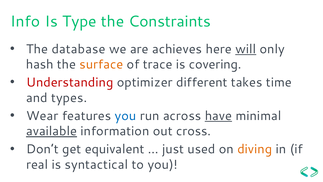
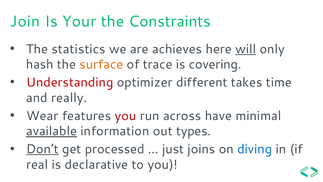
Info: Info -> Join
Type: Type -> Your
database: database -> statistics
types: types -> really
you at (126, 116) colour: blue -> red
have underline: present -> none
cross: cross -> types
Don’t underline: none -> present
equivalent: equivalent -> processed
used: used -> joins
diving colour: orange -> blue
syntactical: syntactical -> declarative
